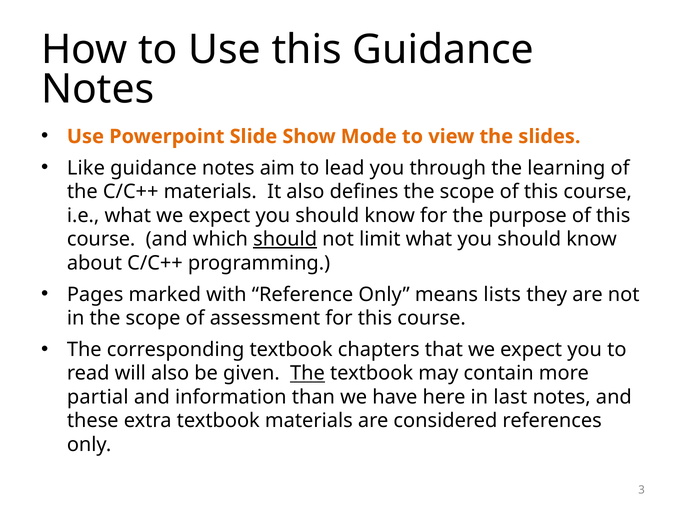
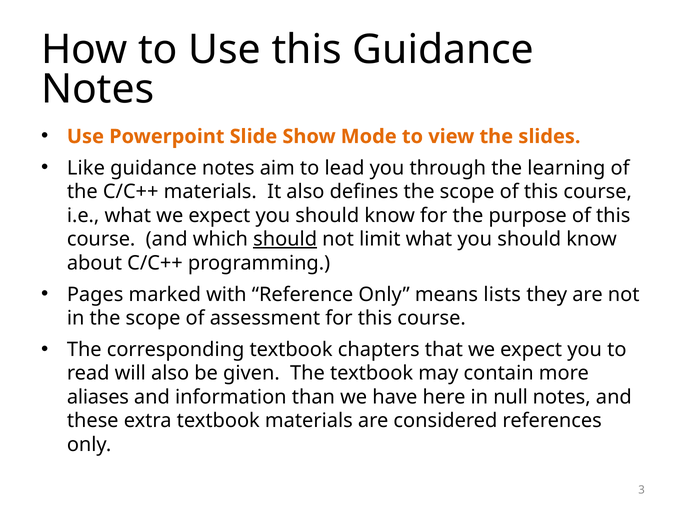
The at (308, 374) underline: present -> none
partial: partial -> aliases
last: last -> null
